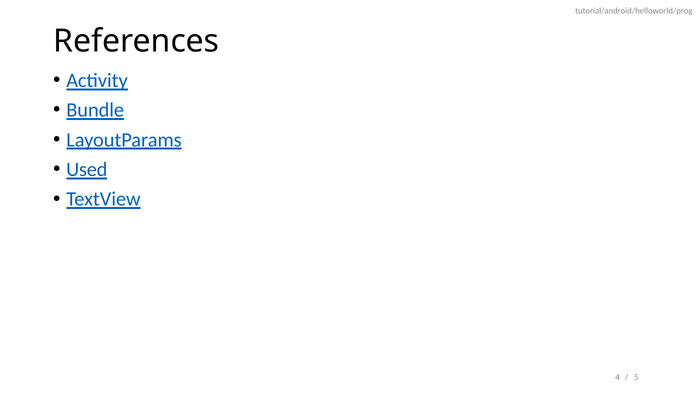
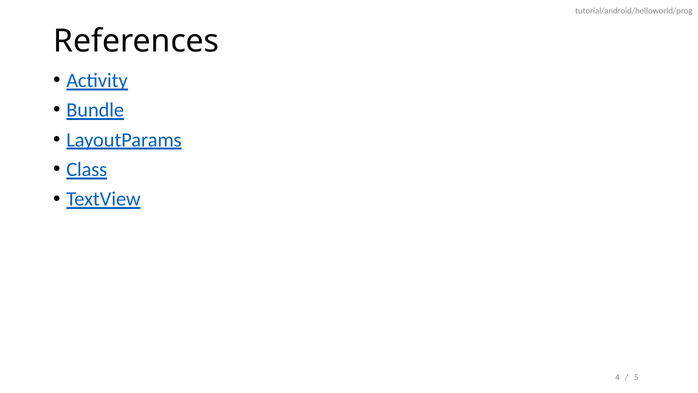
Used: Used -> Class
